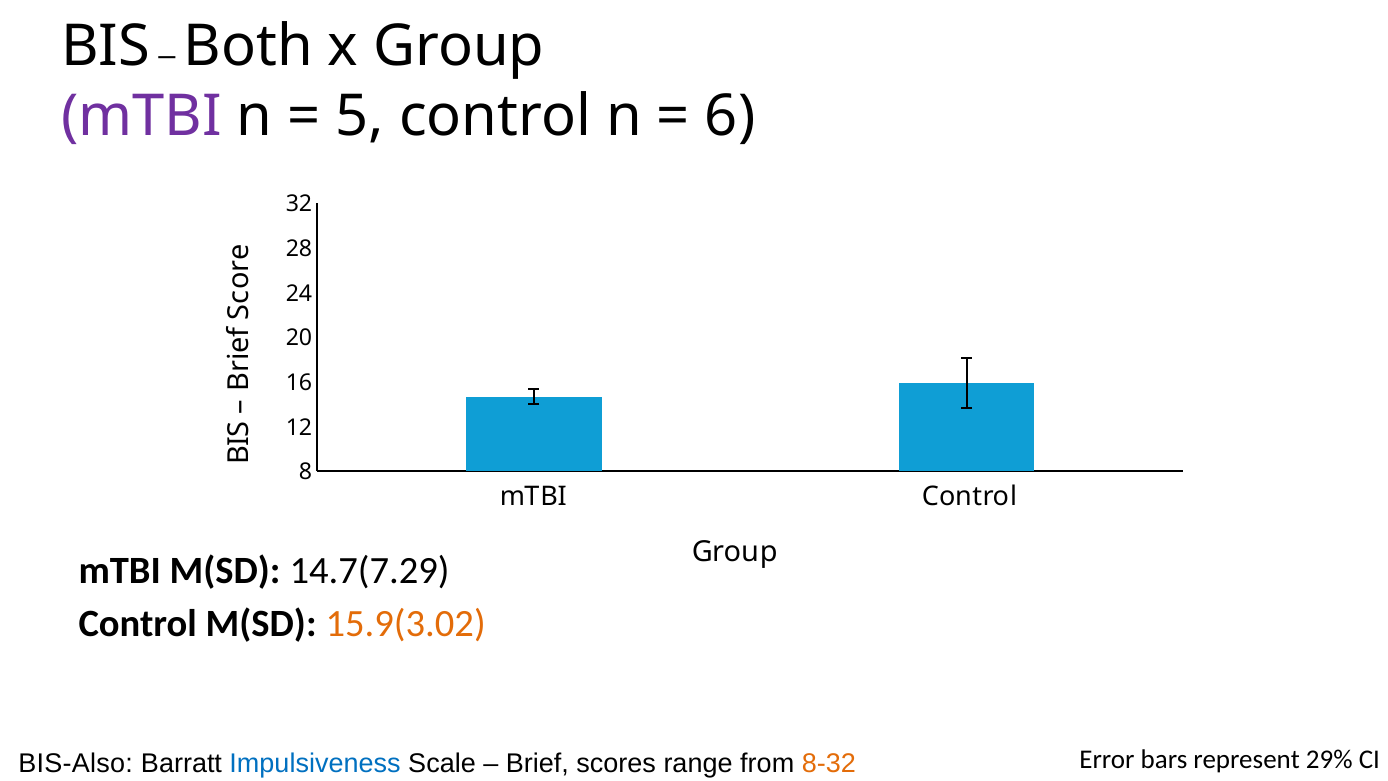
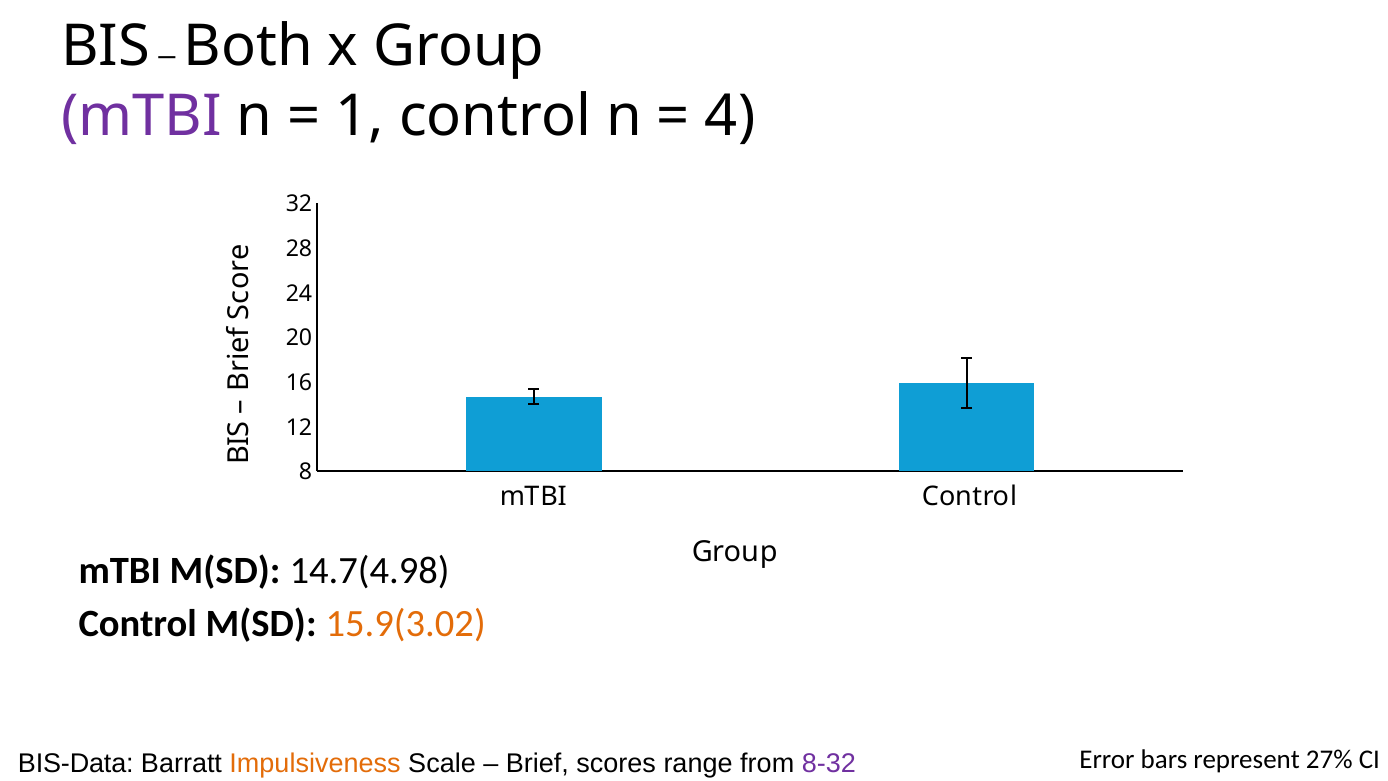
5: 5 -> 1
6: 6 -> 4
14.7(7.29: 14.7(7.29 -> 14.7(4.98
29%: 29% -> 27%
BIS-Also: BIS-Also -> BIS-Data
Impulsiveness colour: blue -> orange
8-32 colour: orange -> purple
